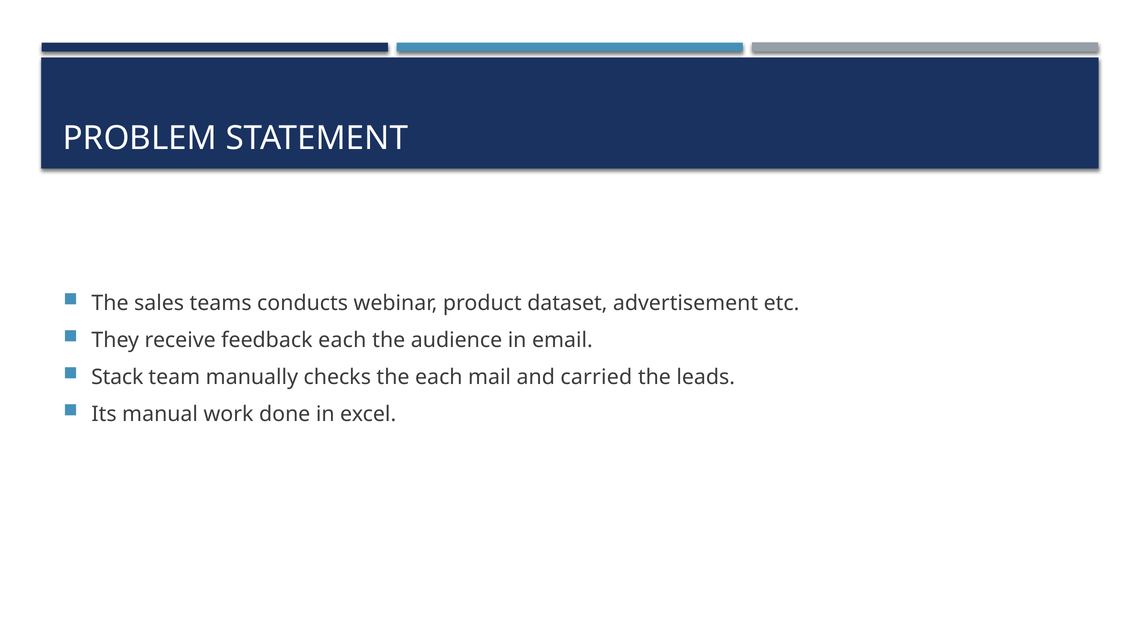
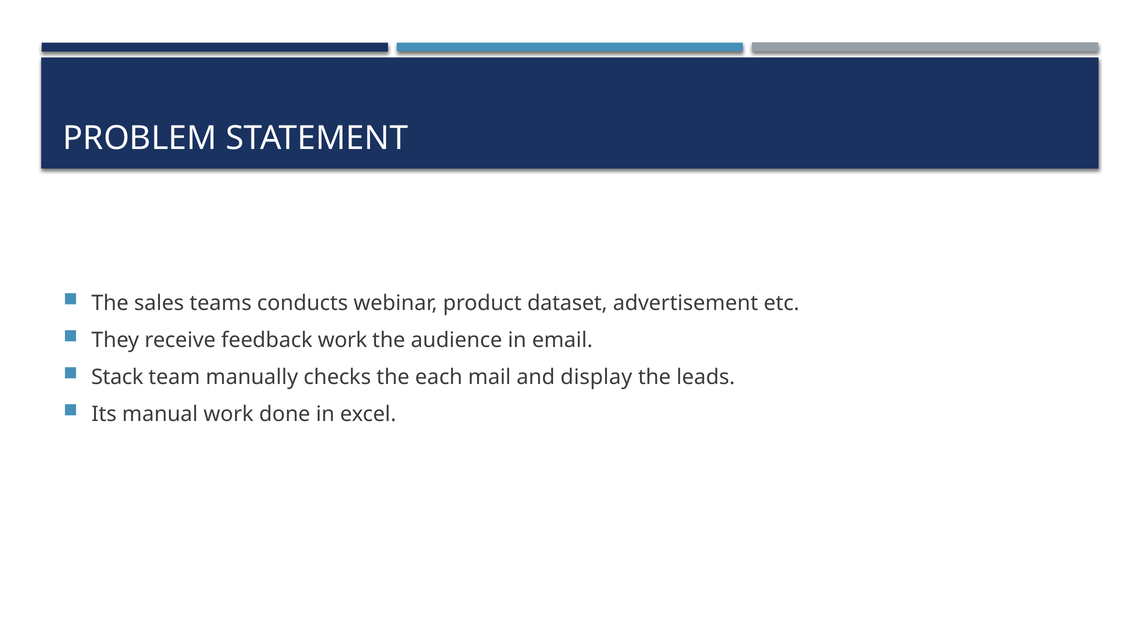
feedback each: each -> work
carried: carried -> display
